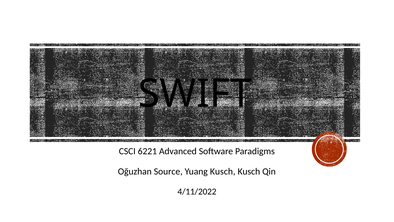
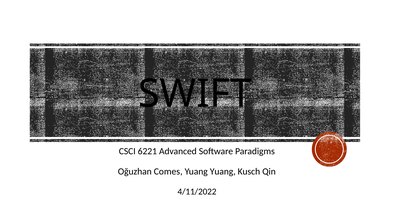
Source: Source -> Comes
Yuang Kusch: Kusch -> Yuang
